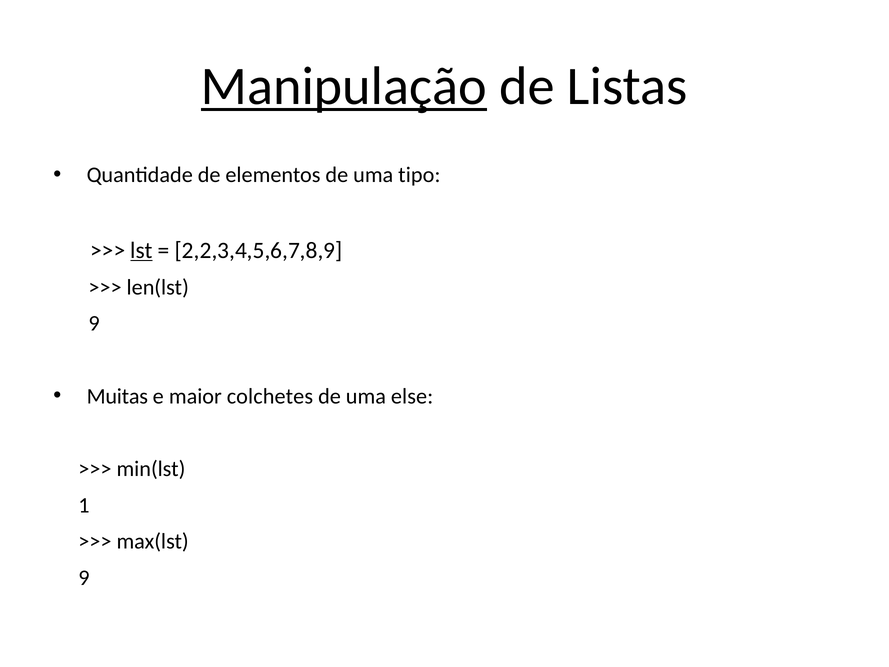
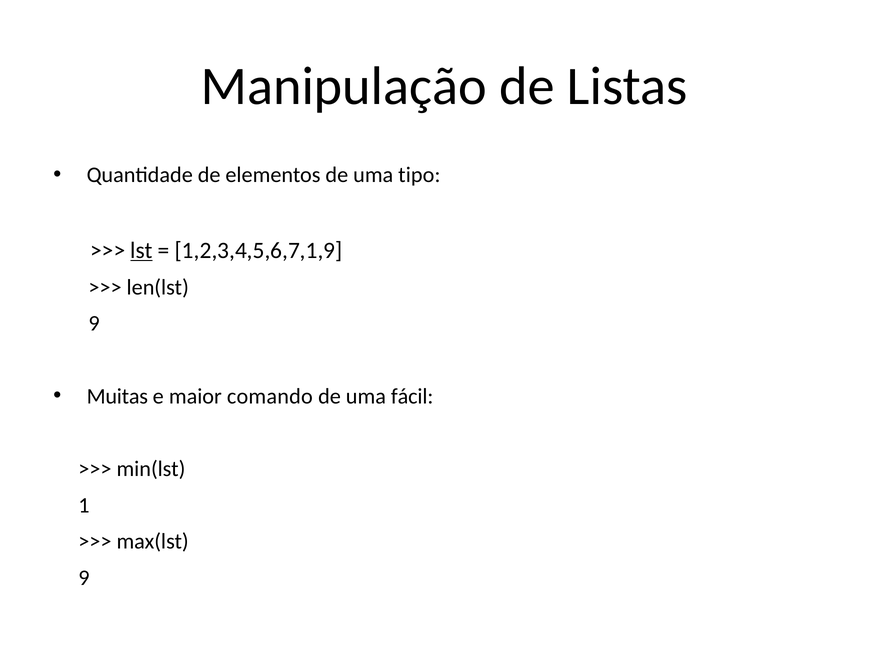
Manipulação underline: present -> none
2,2,3,4,5,6,7,8,9: 2,2,3,4,5,6,7,8,9 -> 1,2,3,4,5,6,7,1,9
colchetes: colchetes -> comando
else: else -> fácil
